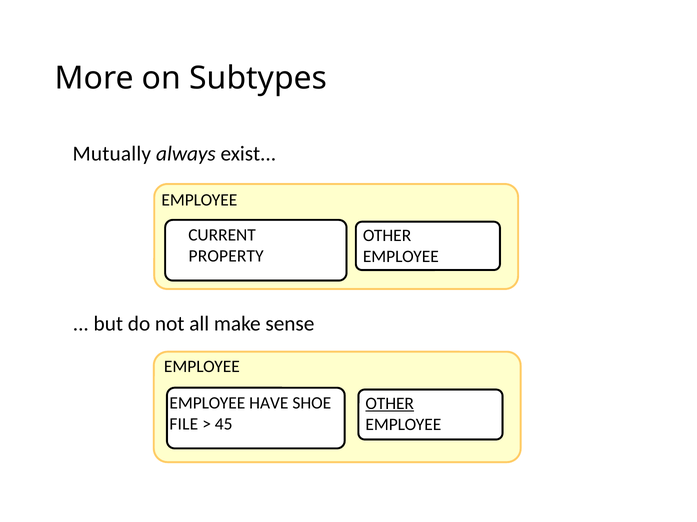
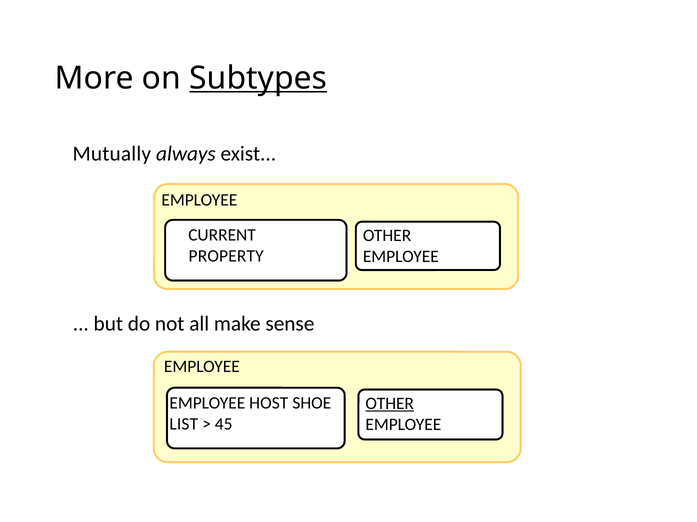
Subtypes underline: none -> present
HAVE: HAVE -> HOST
FILE: FILE -> LIST
